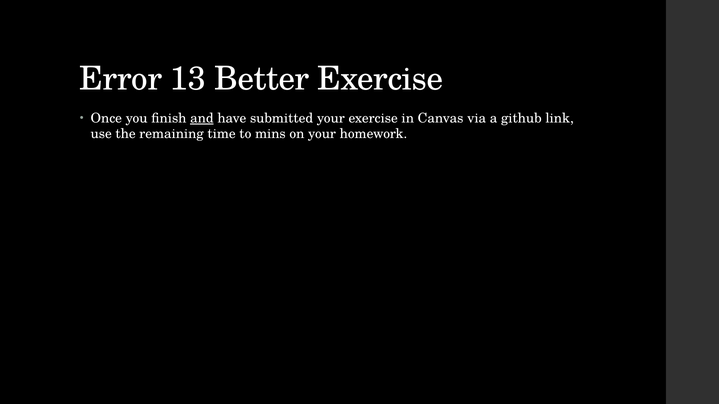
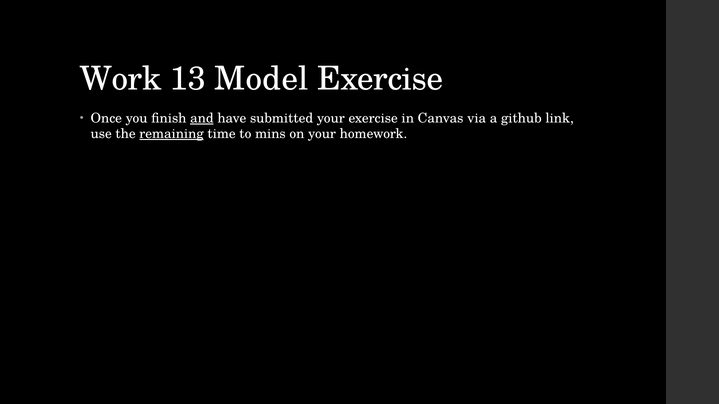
Error: Error -> Work
Better: Better -> Model
remaining underline: none -> present
